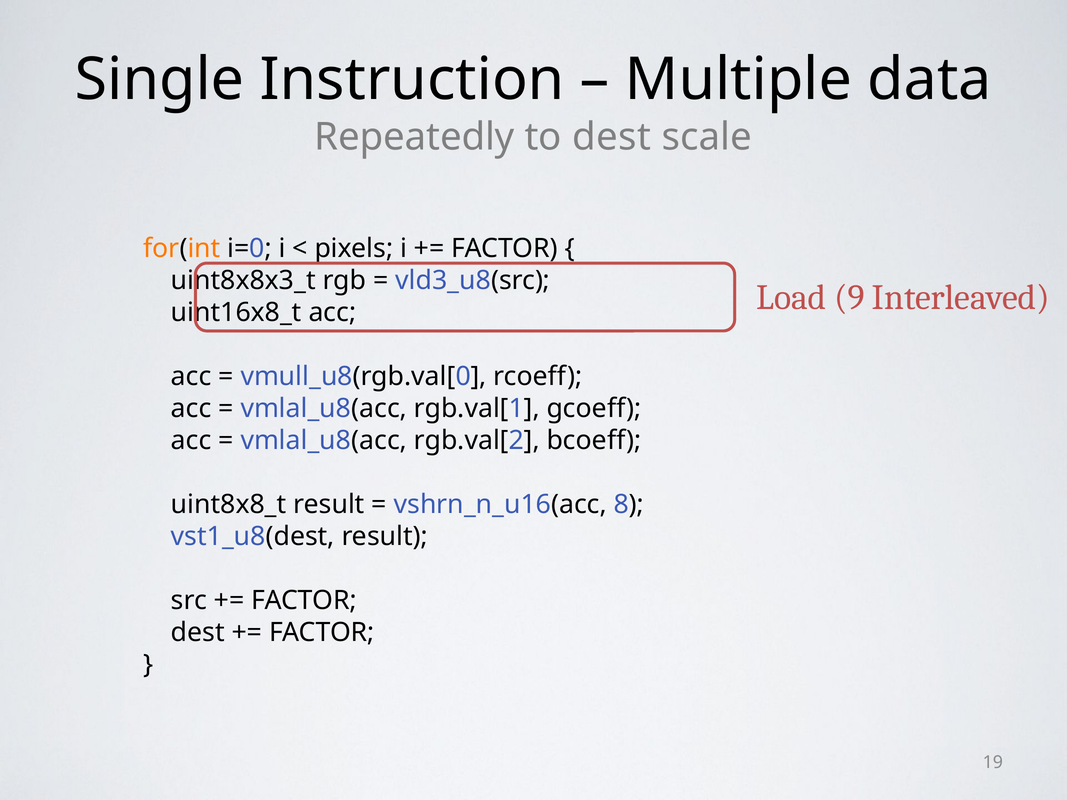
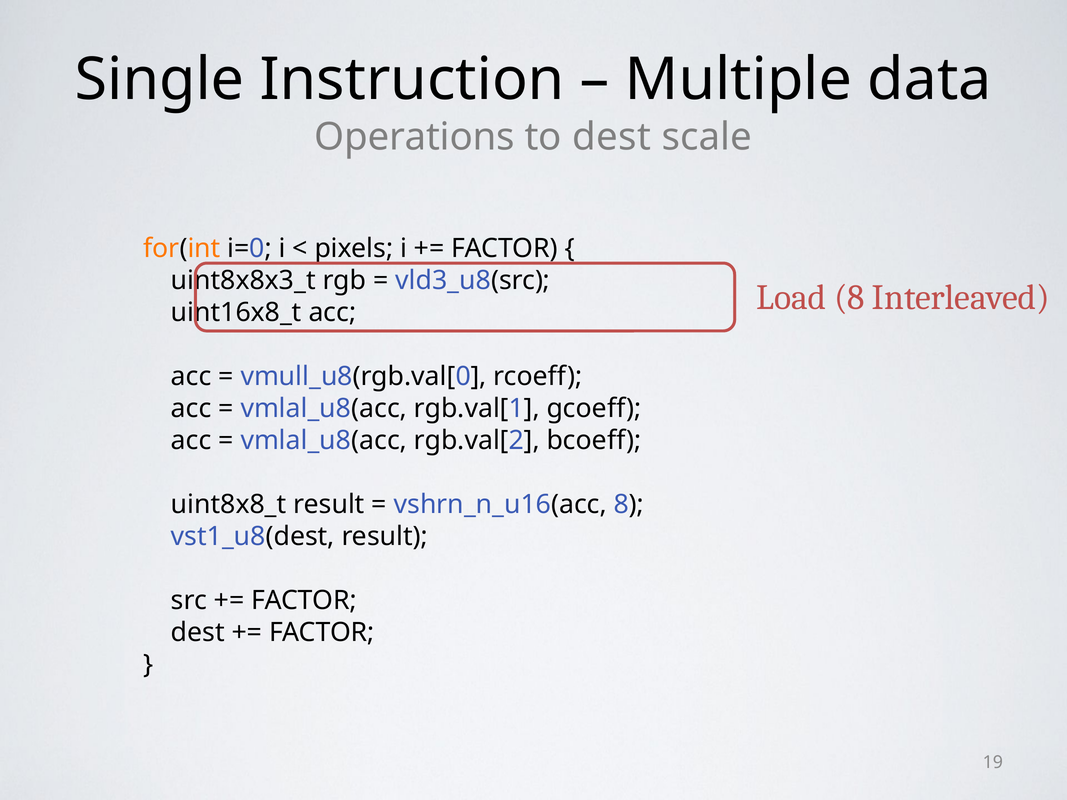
Repeatedly: Repeatedly -> Operations
Load 9: 9 -> 8
